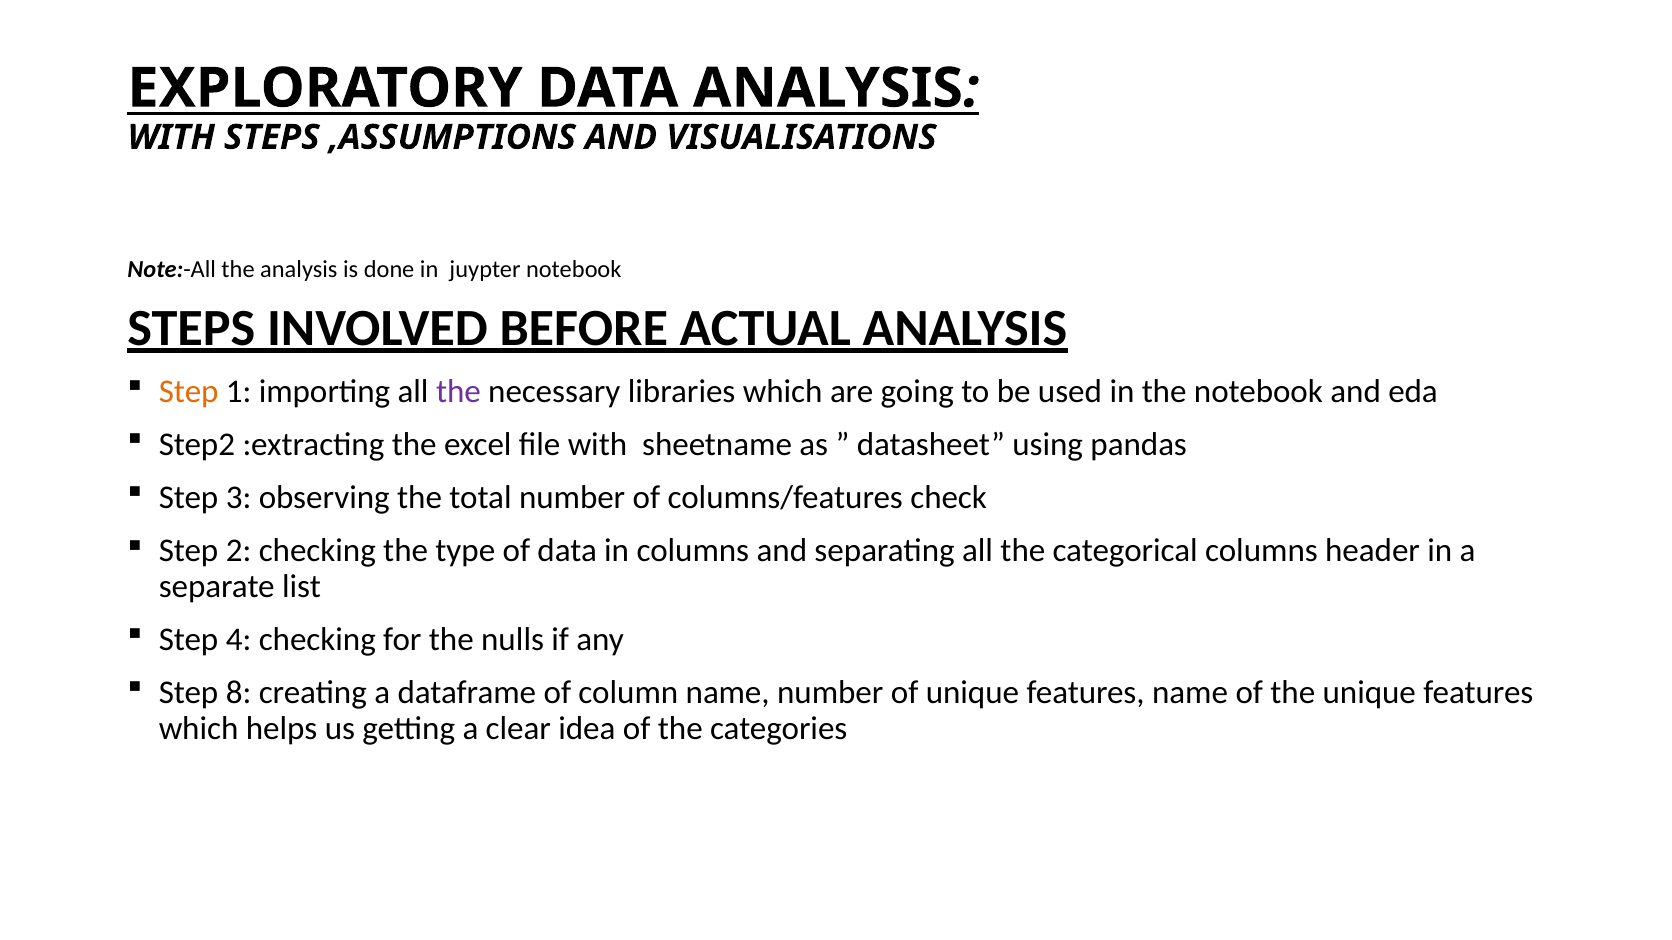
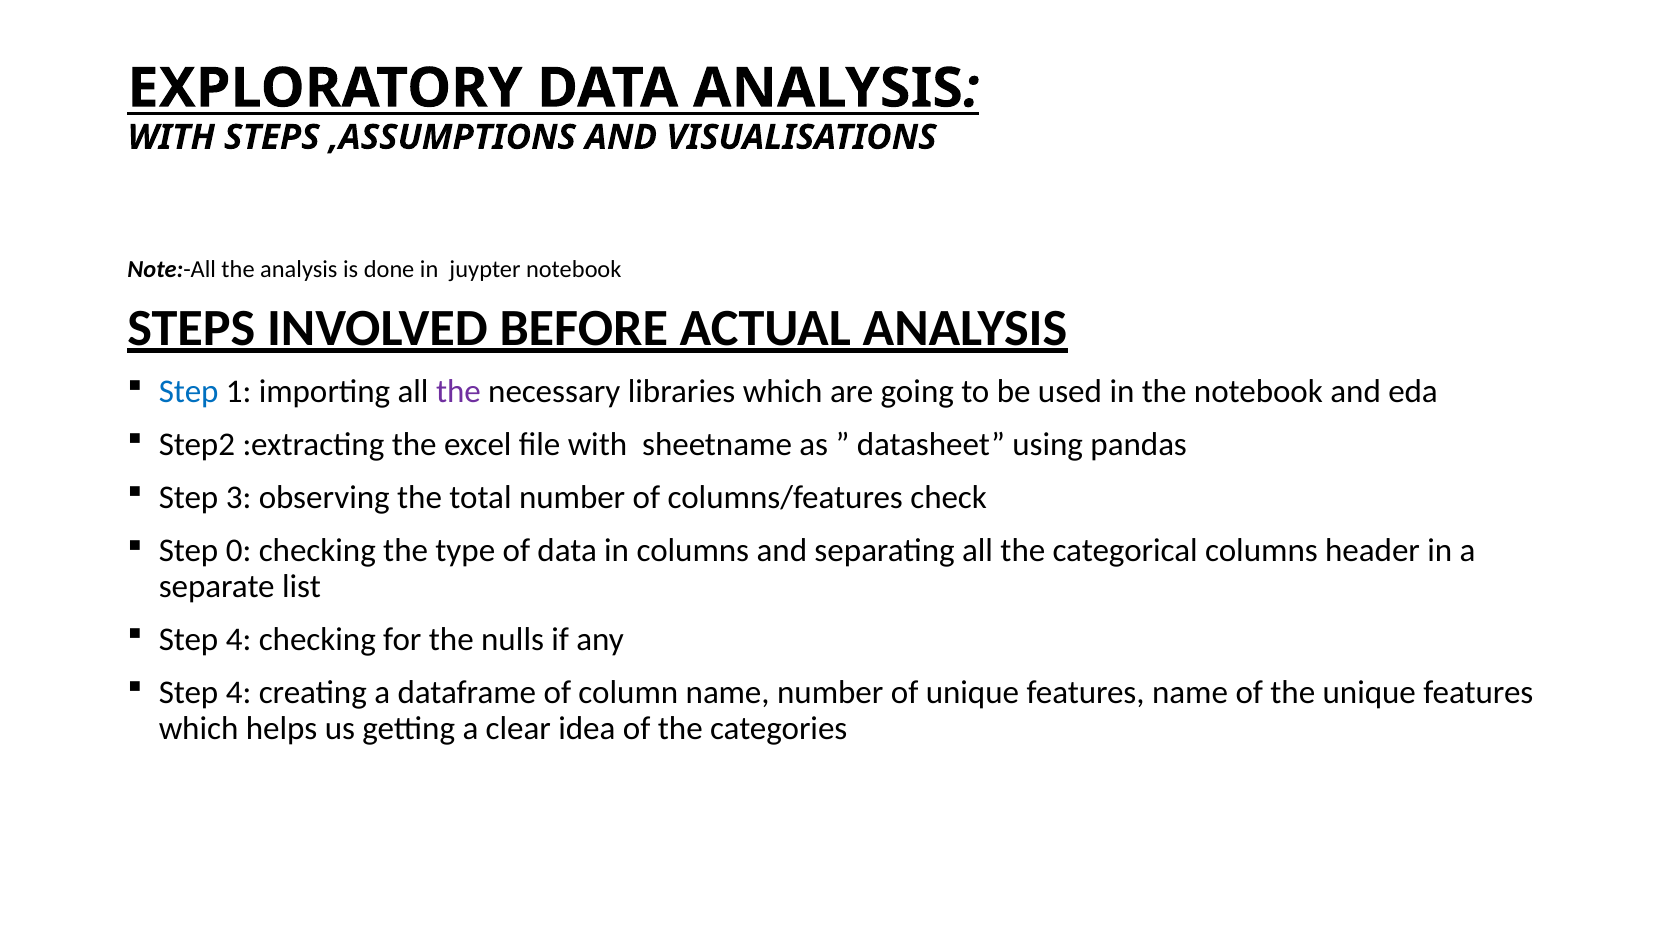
Step at (189, 392) colour: orange -> blue
2: 2 -> 0
8 at (239, 693): 8 -> 4
